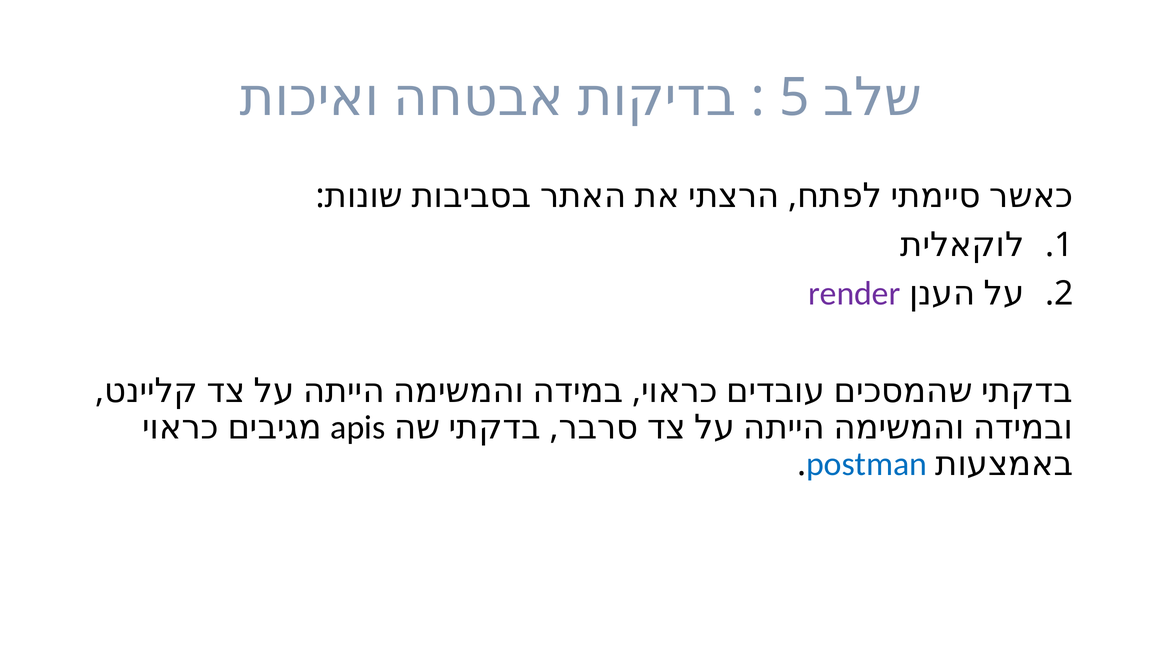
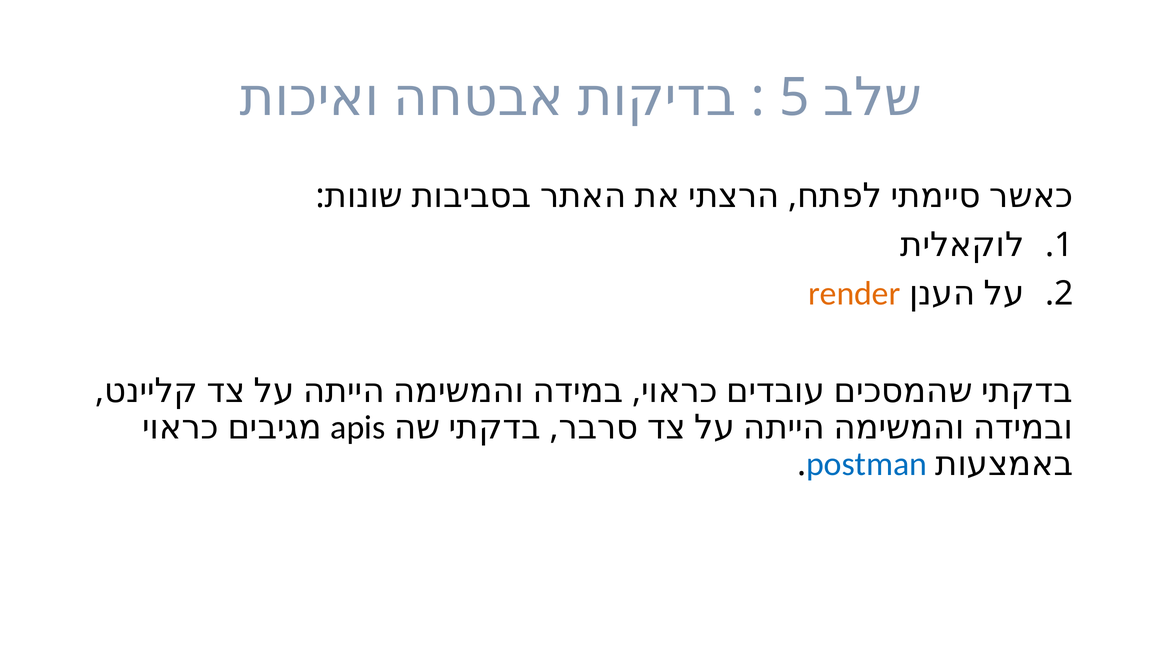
render colour: purple -> orange
